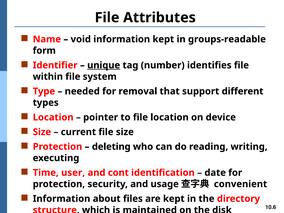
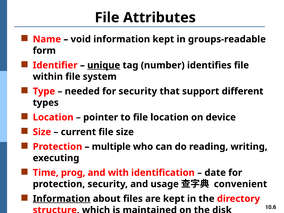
for removal: removal -> security
deleting: deleting -> multiple
user: user -> prog
cont: cont -> with
Information at (62, 199) underline: none -> present
